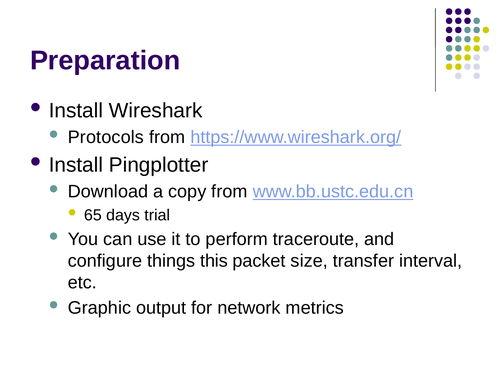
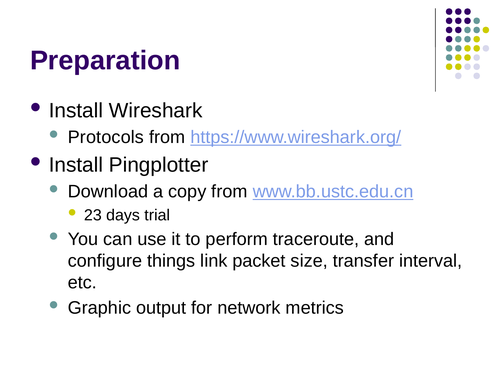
65: 65 -> 23
this: this -> link
